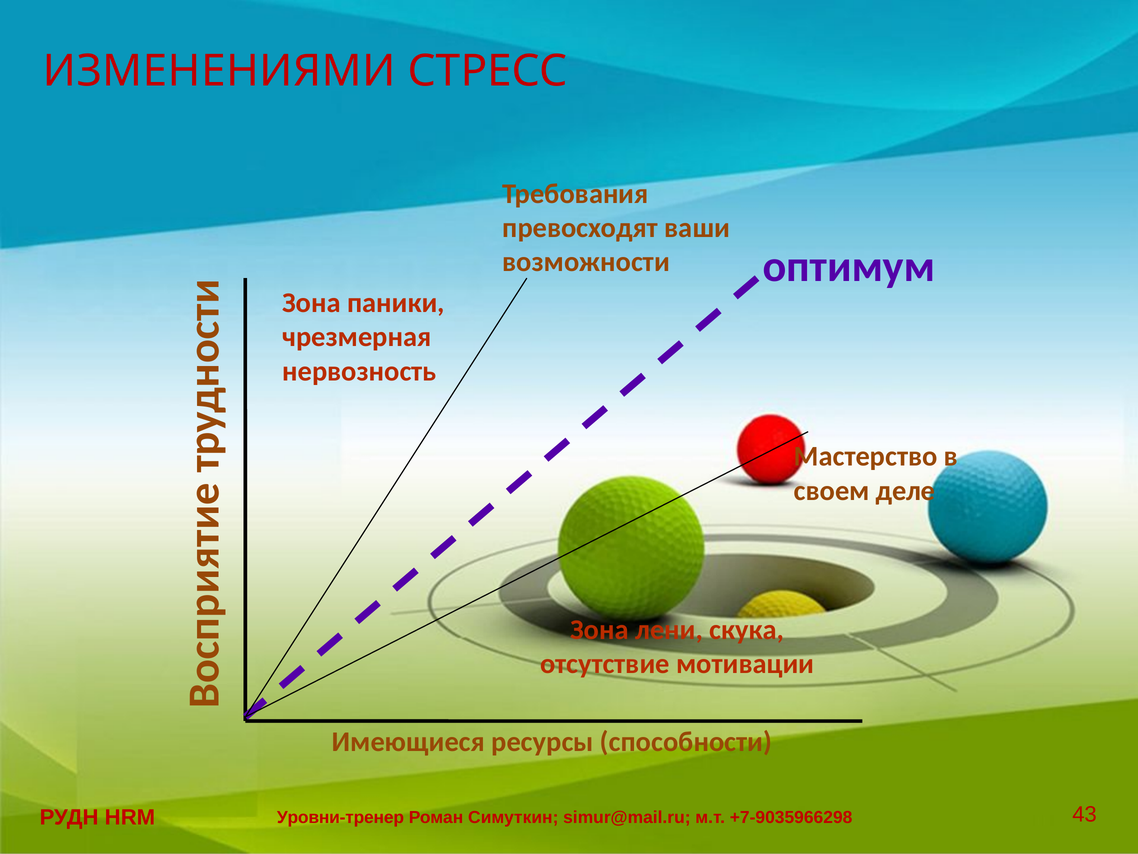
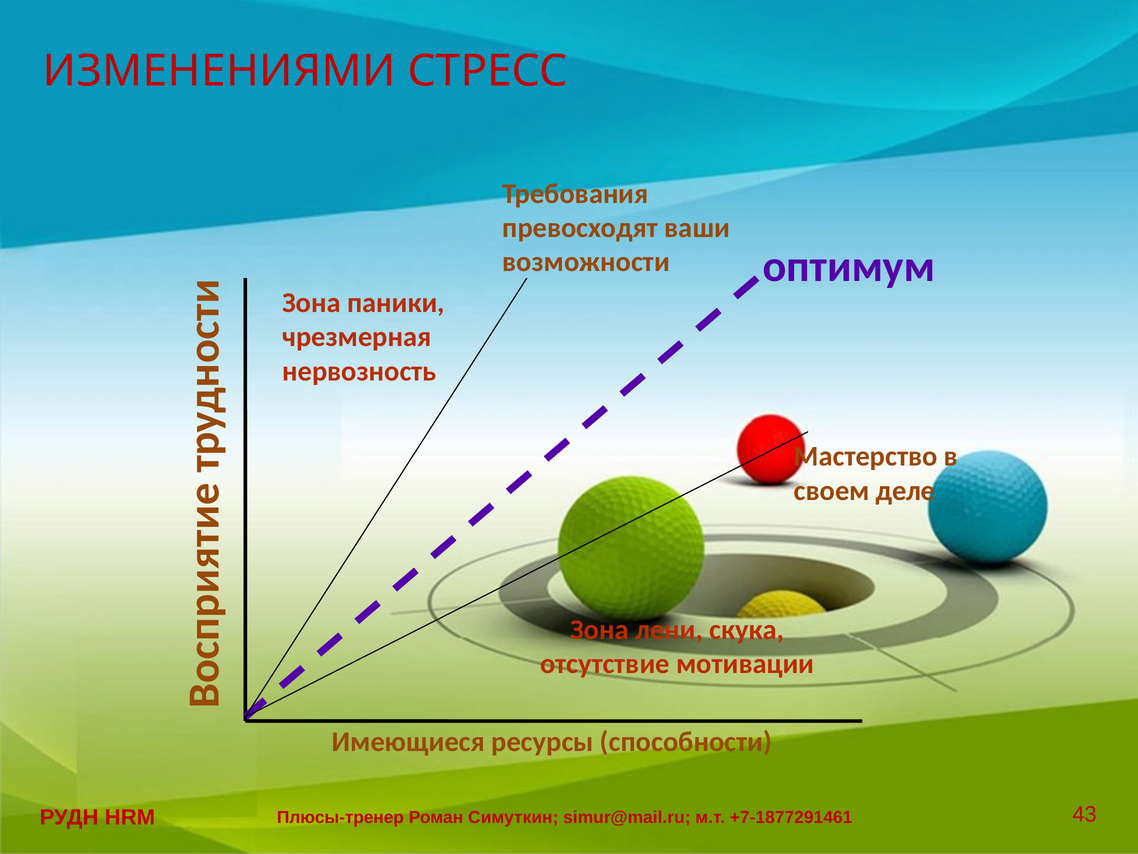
Уровни-тренер: Уровни-тренер -> Плюсы-тренер
+7-9035966298: +7-9035966298 -> +7-1877291461
